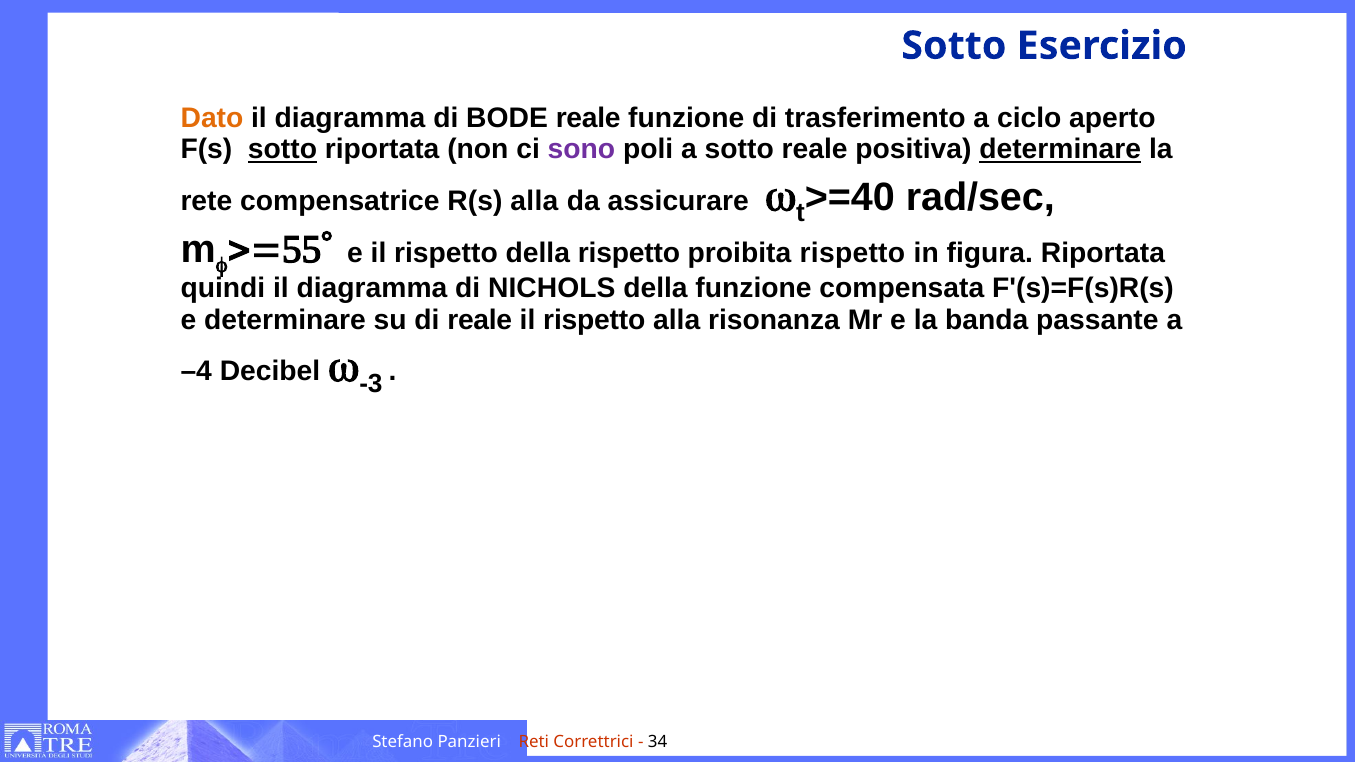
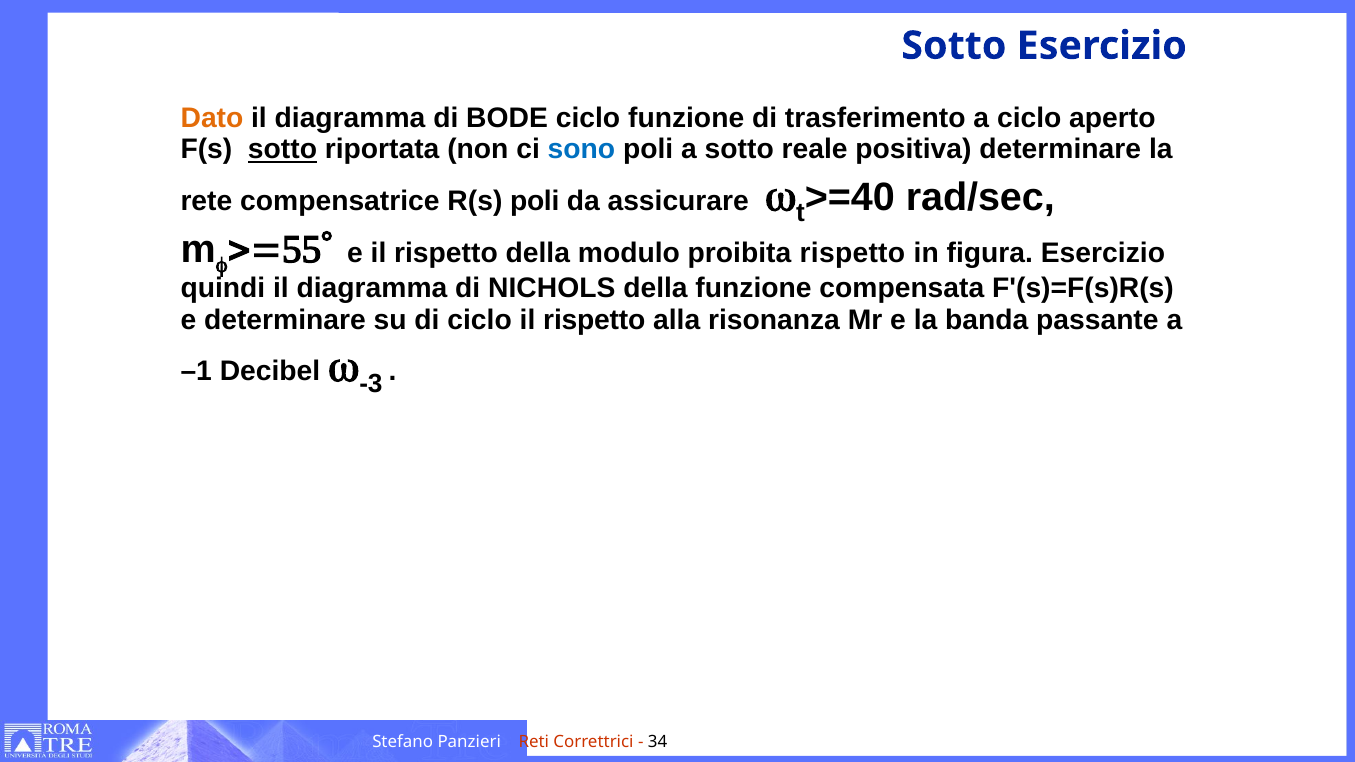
BODE reale: reale -> ciclo
sono colour: purple -> blue
determinare at (1060, 150) underline: present -> none
R(s alla: alla -> poli
della rispetto: rispetto -> modulo
figura Riportata: Riportata -> Esercizio
di reale: reale -> ciclo
–4: –4 -> –1
